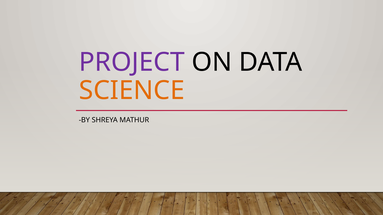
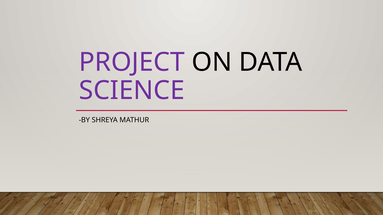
SCIENCE colour: orange -> purple
